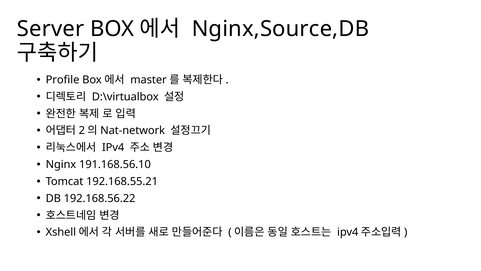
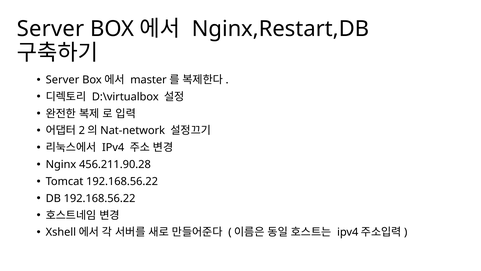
Nginx,Source,DB: Nginx,Source,DB -> Nginx,Restart,DB
Profile at (63, 80): Profile -> Server
191.168.56.10: 191.168.56.10 -> 456.211.90.28
Tomcat 192.168.55.21: 192.168.55.21 -> 192.168.56.22
